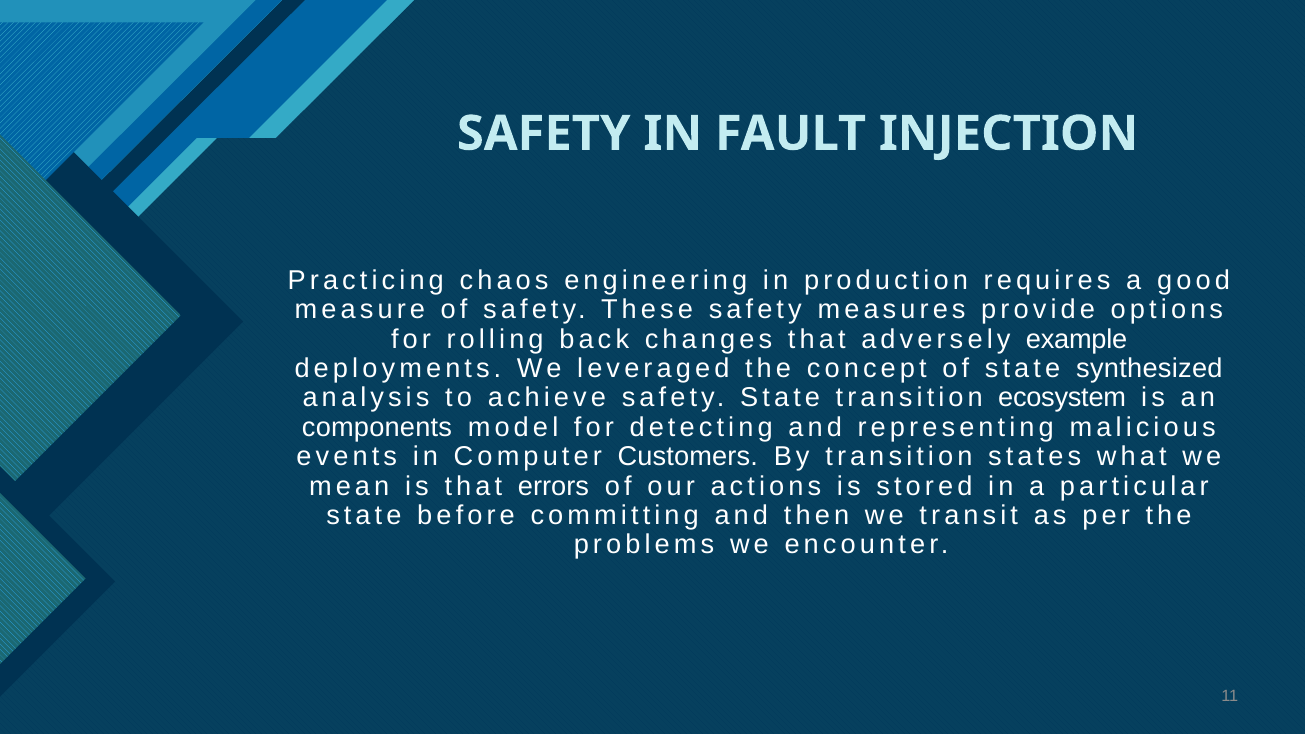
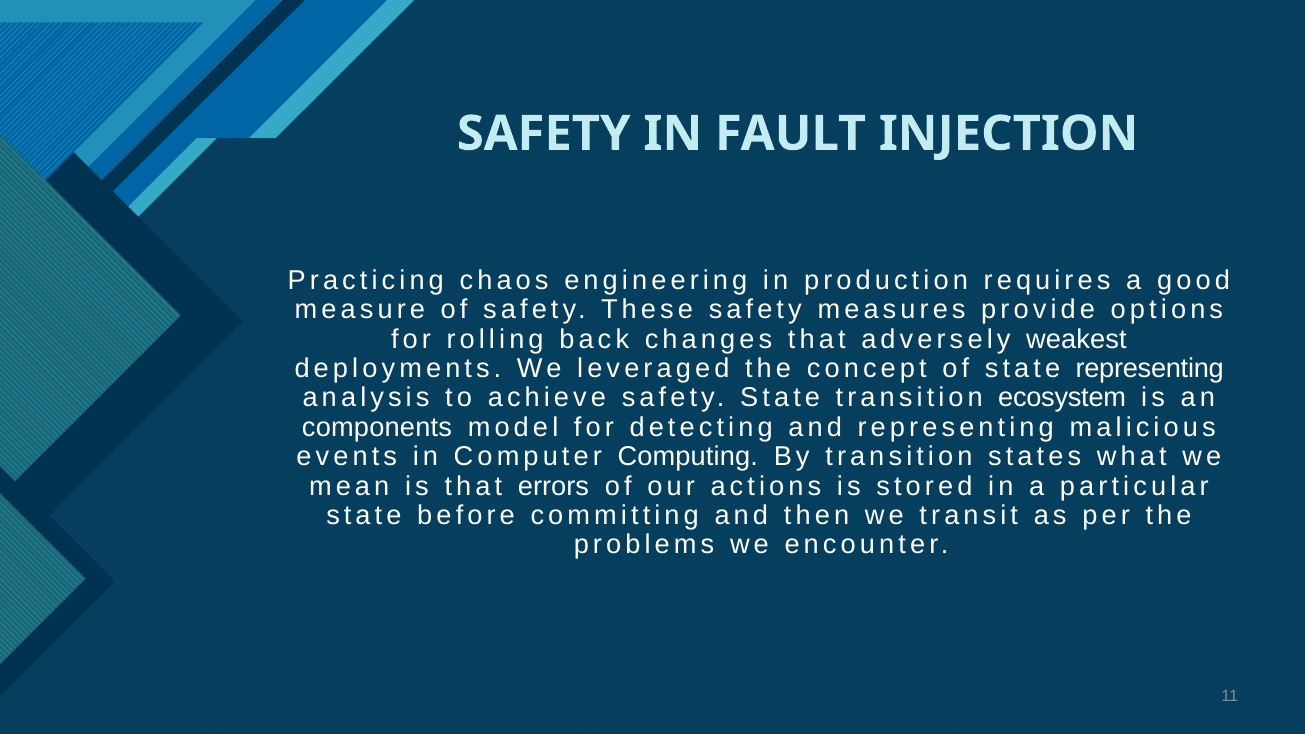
example: example -> weakest
state synthesized: synthesized -> representing
Customers: Customers -> Computing
